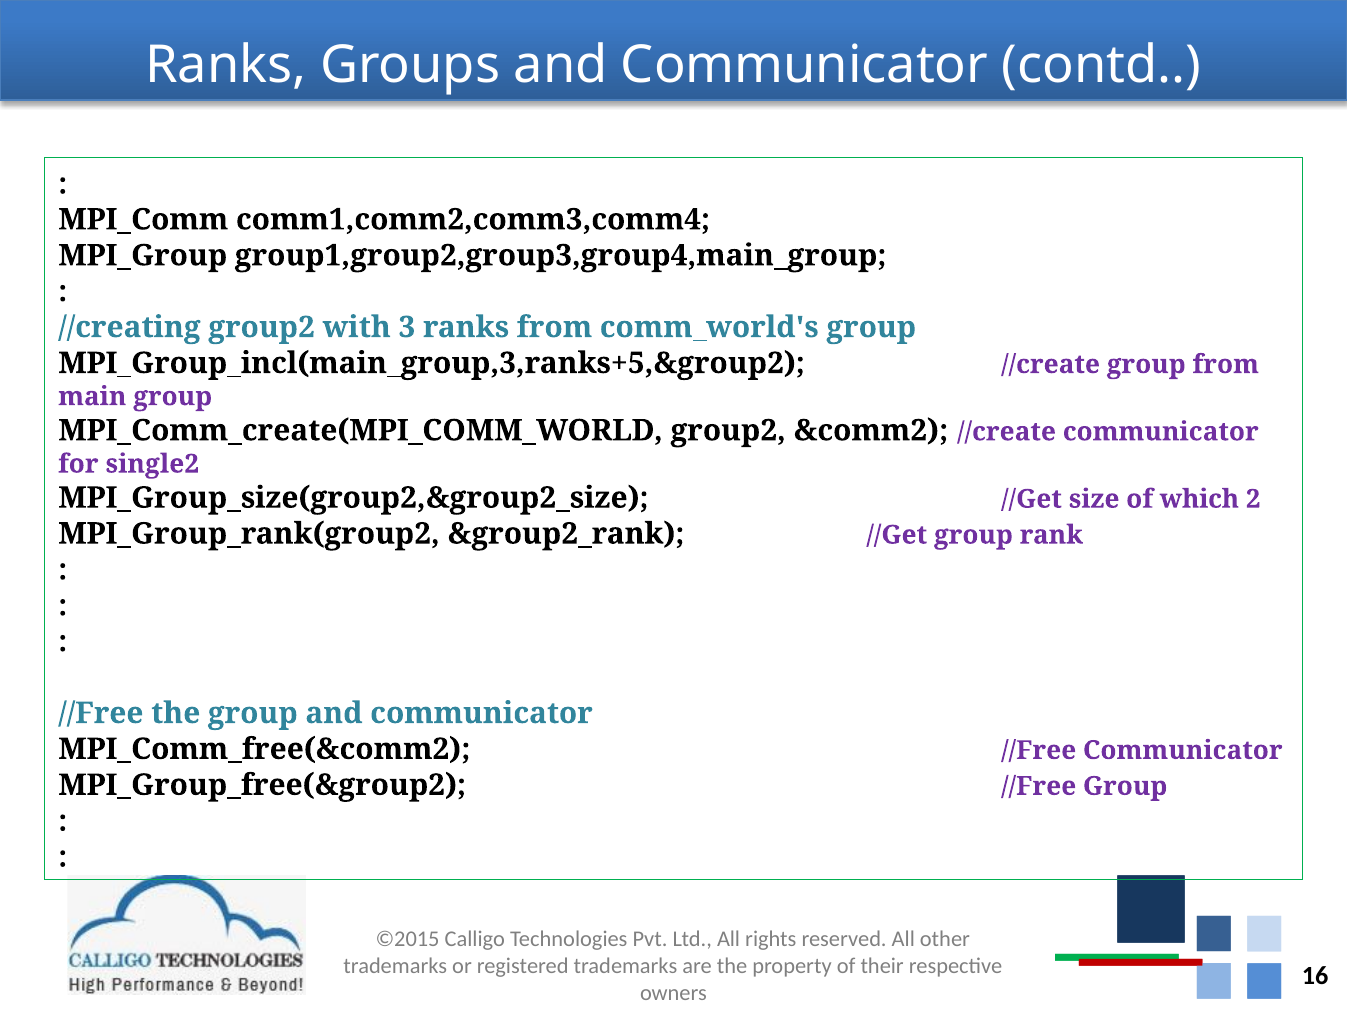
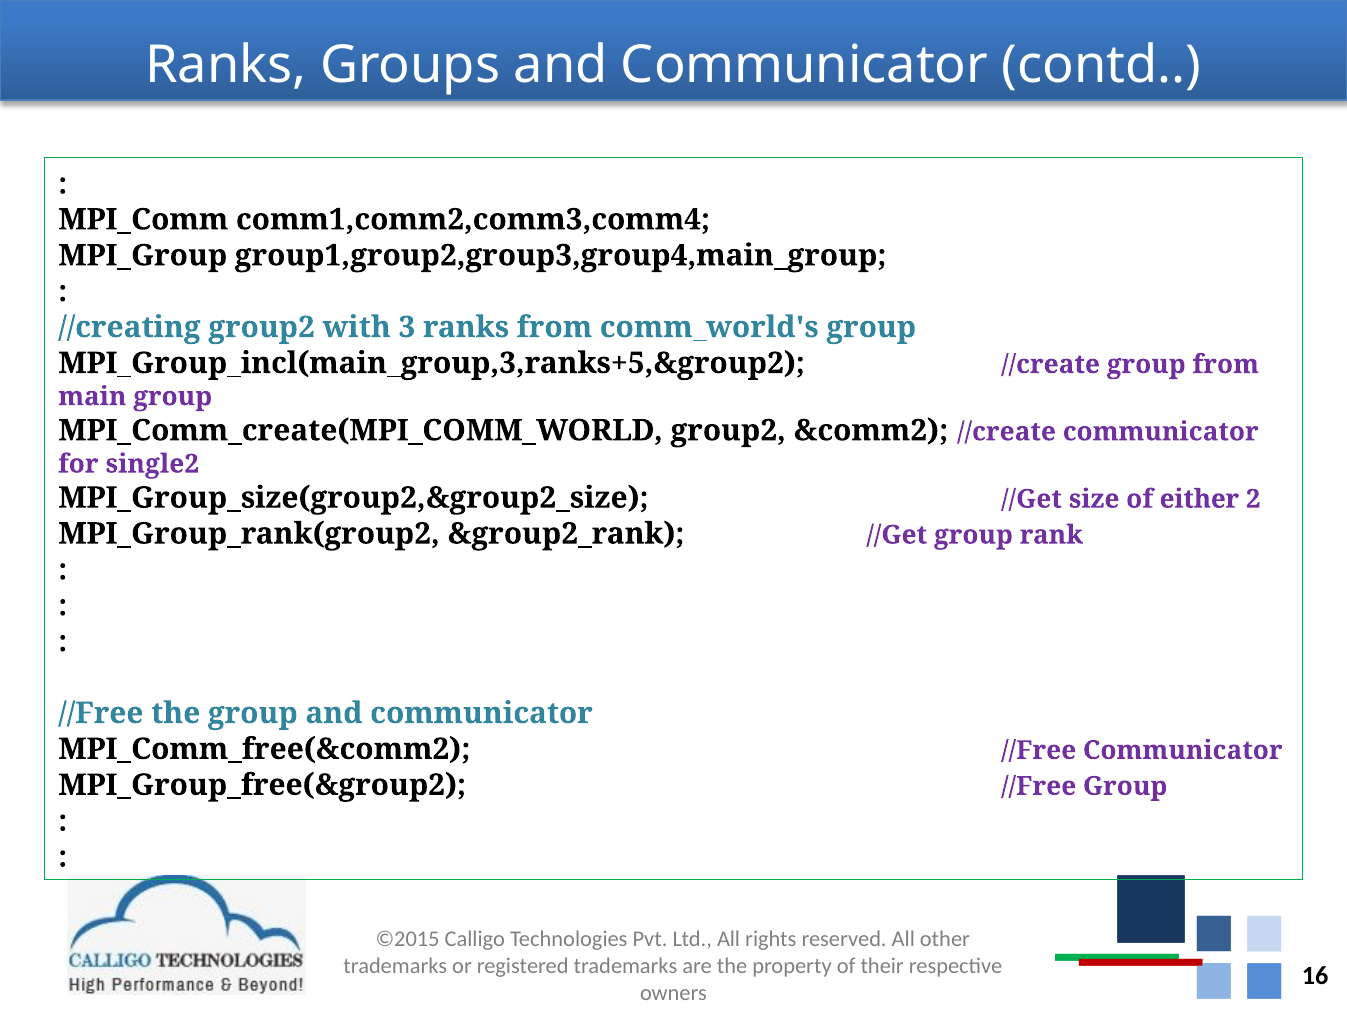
which: which -> either
